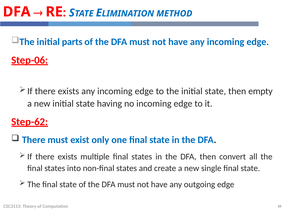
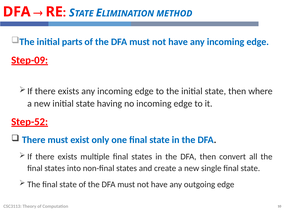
Step-06: Step-06 -> Step-09
empty: empty -> where
Step-62: Step-62 -> Step-52
